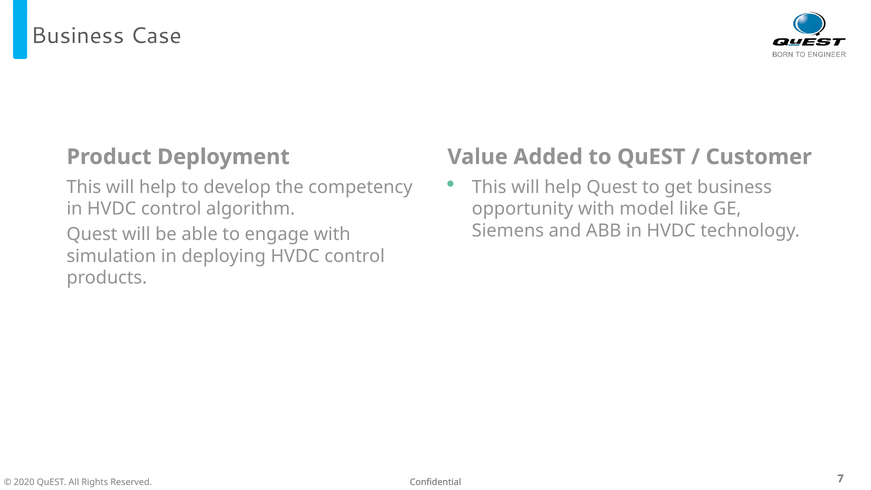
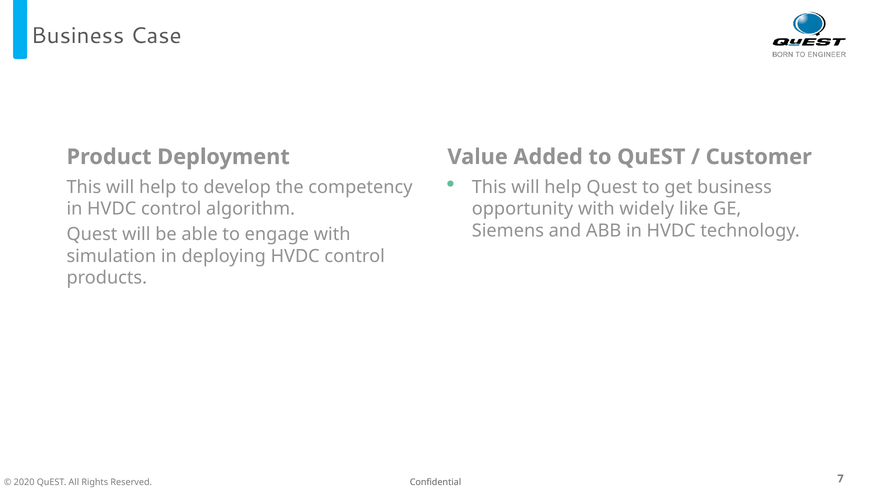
model: model -> widely
